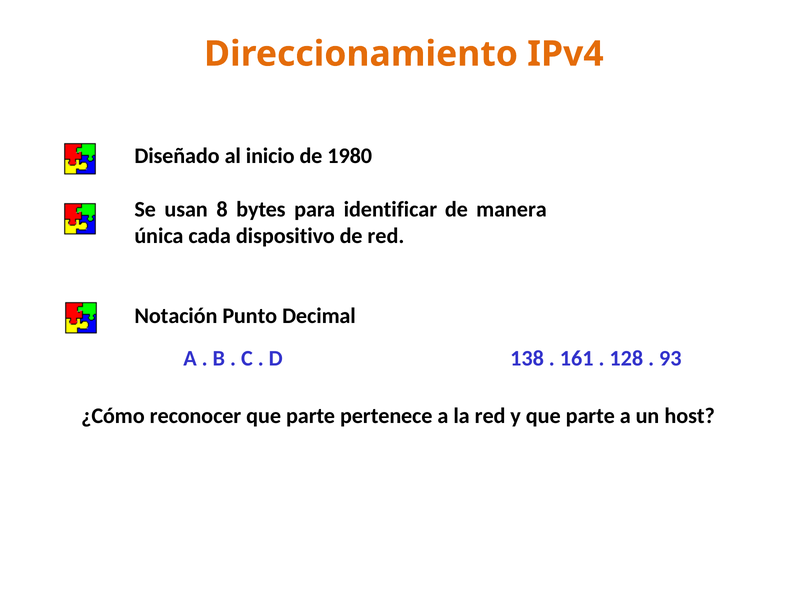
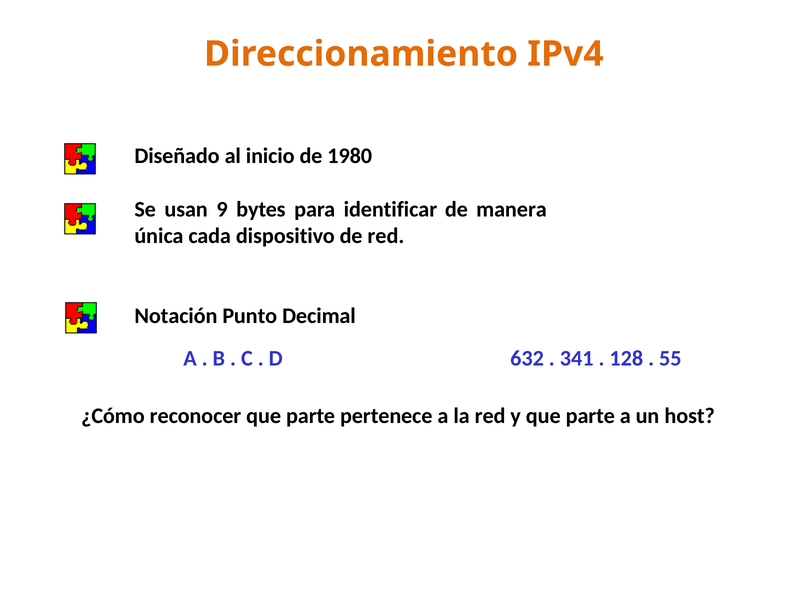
8: 8 -> 9
138: 138 -> 632
161: 161 -> 341
93: 93 -> 55
